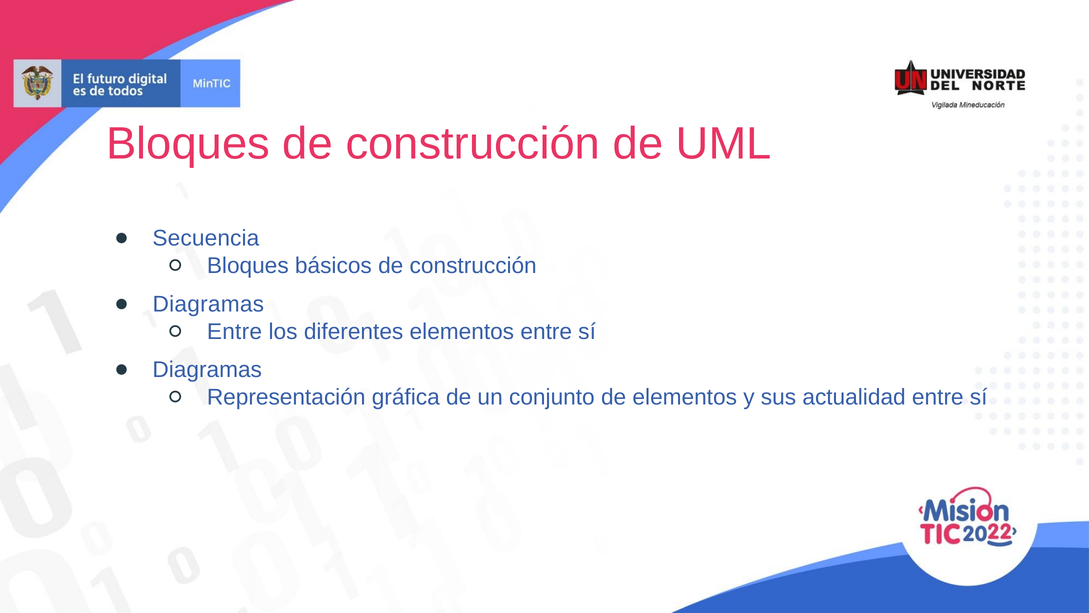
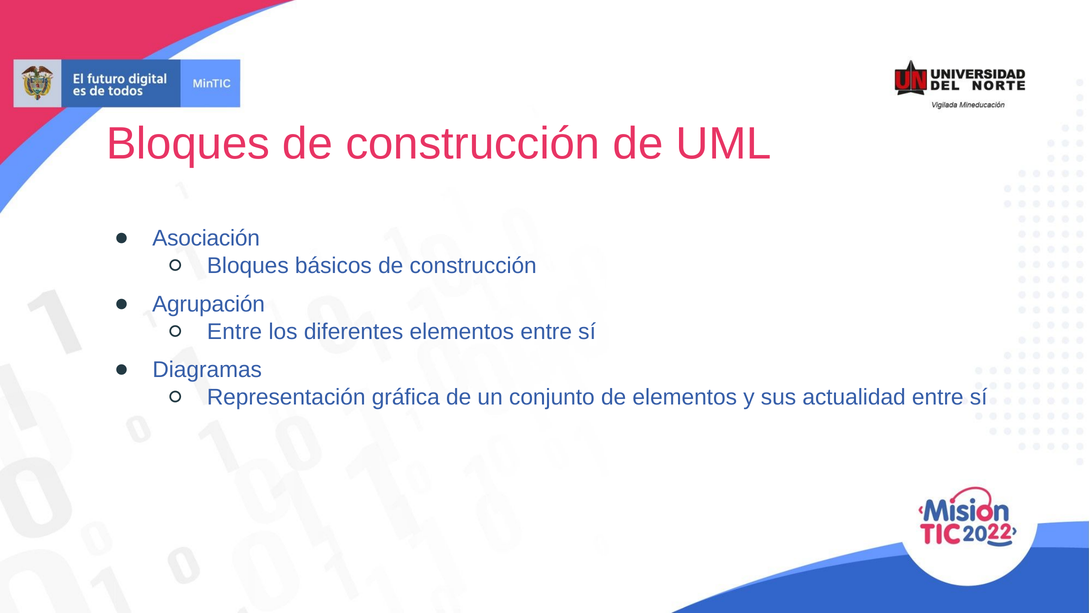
Secuencia: Secuencia -> Asociación
Diagramas at (208, 304): Diagramas -> Agrupación
